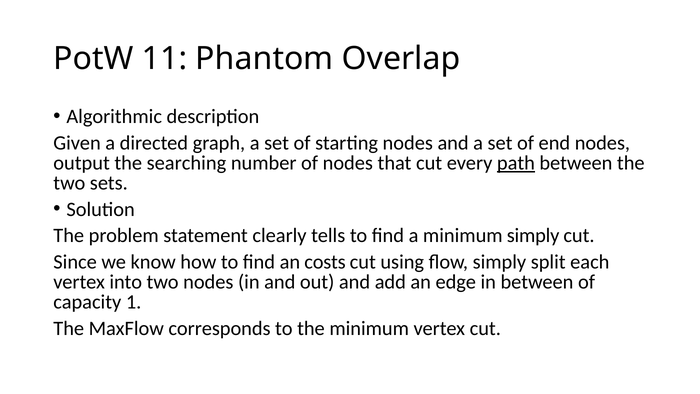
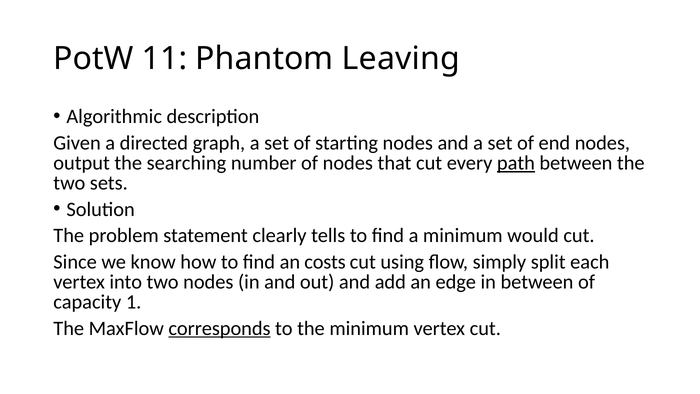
Overlap: Overlap -> Leaving
minimum simply: simply -> would
corresponds underline: none -> present
